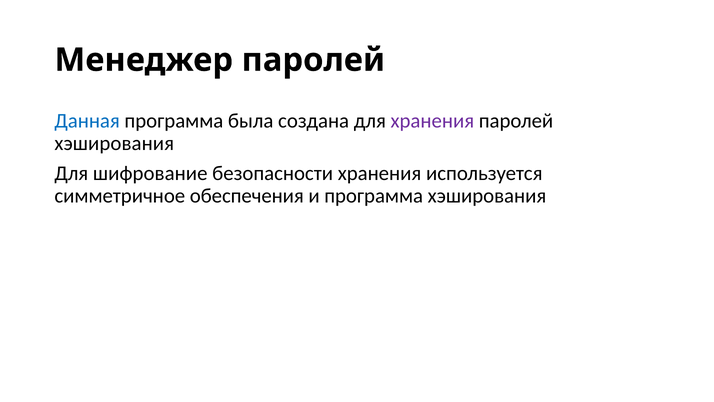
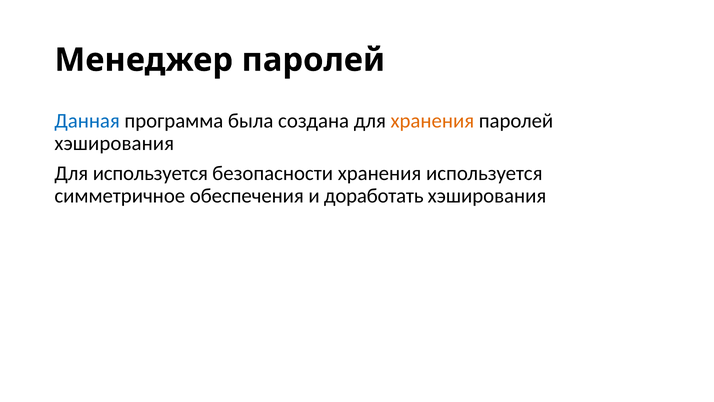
хранения at (432, 121) colour: purple -> orange
Для шифрование: шифрование -> используется
и программа: программа -> доработать
